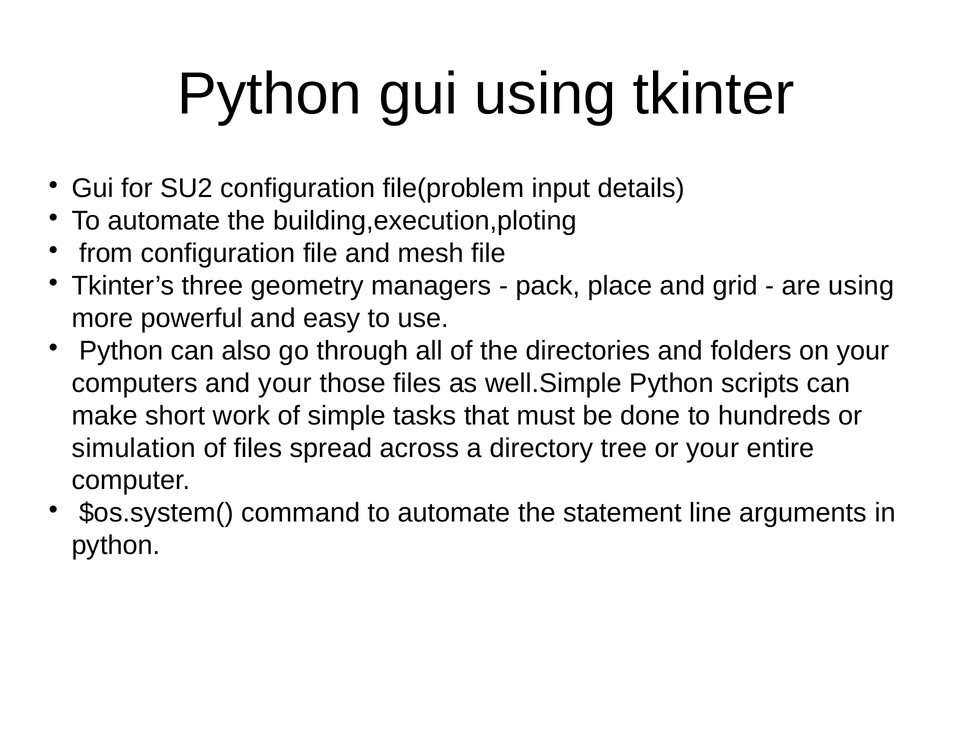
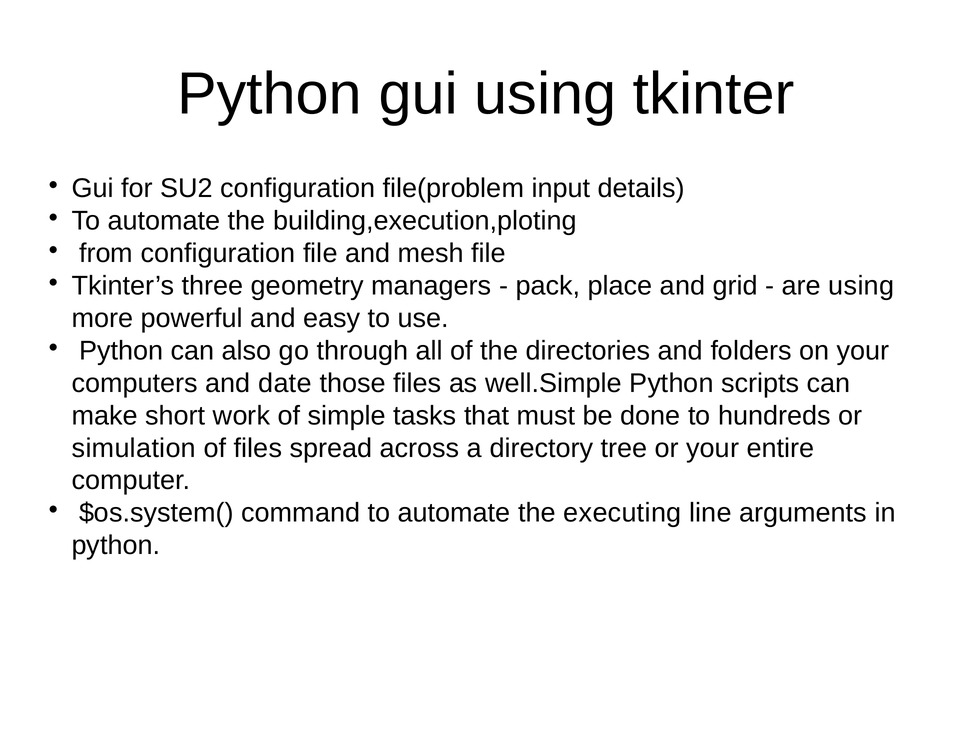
and your: your -> date
statement: statement -> executing
